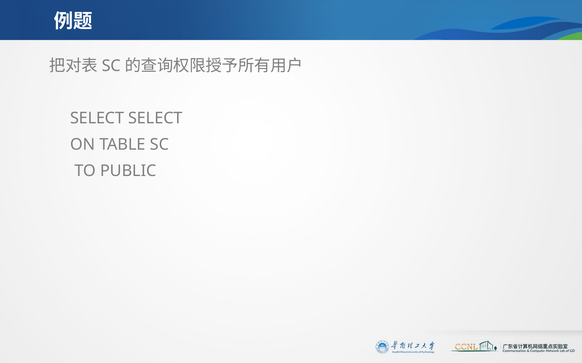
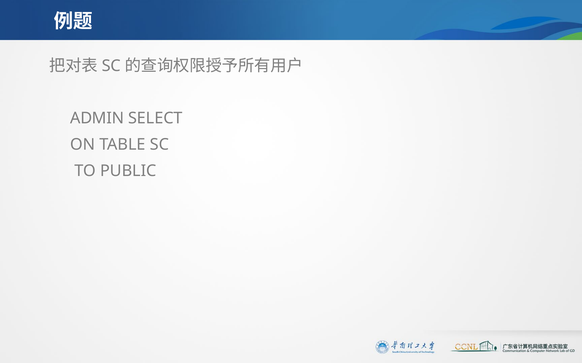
SELECT at (97, 118): SELECT -> ADMIN
